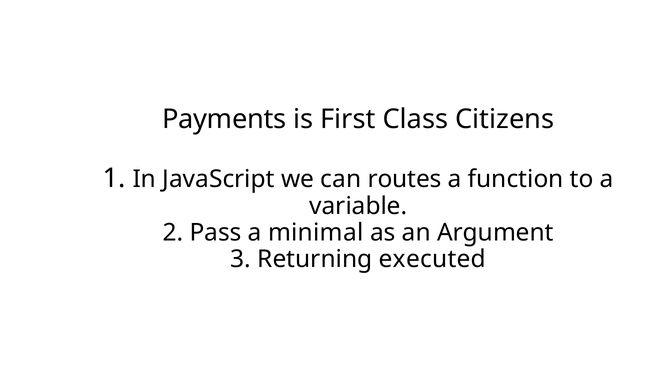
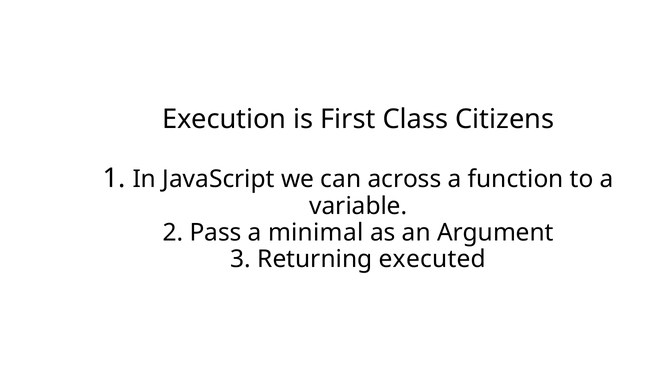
Payments: Payments -> Execution
routes: routes -> across
